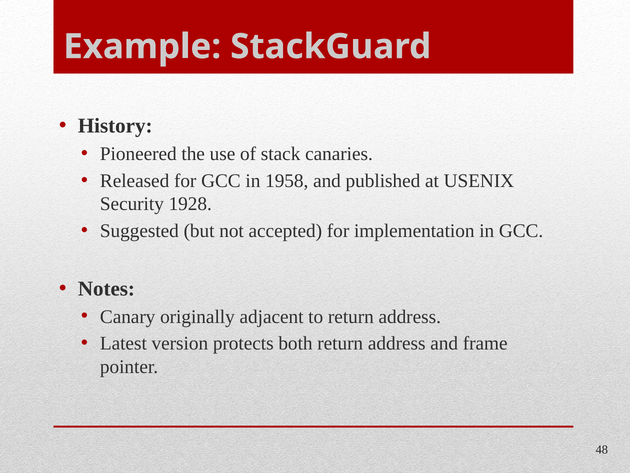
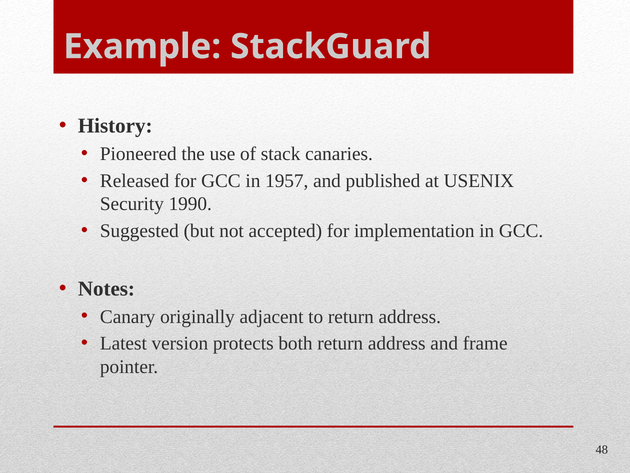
1958: 1958 -> 1957
1928: 1928 -> 1990
